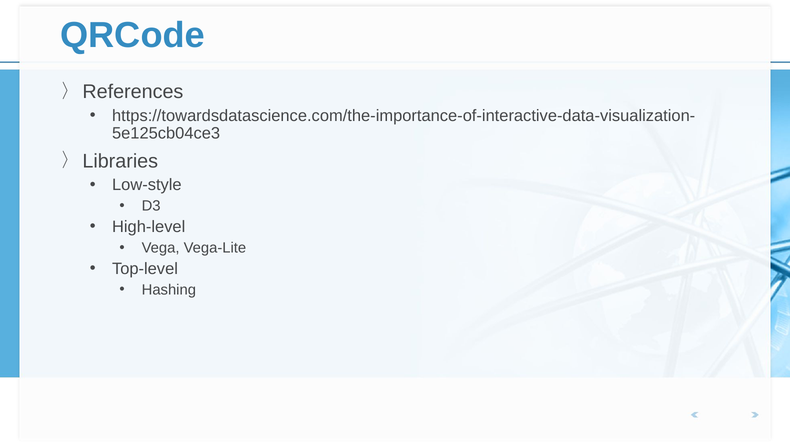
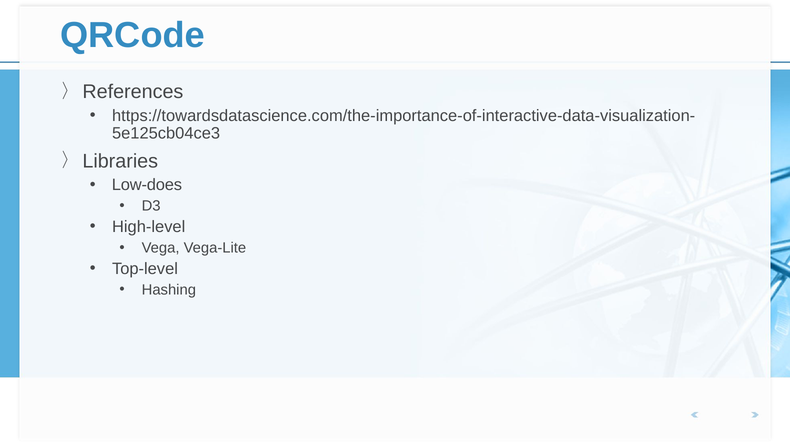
Low-style: Low-style -> Low-does
